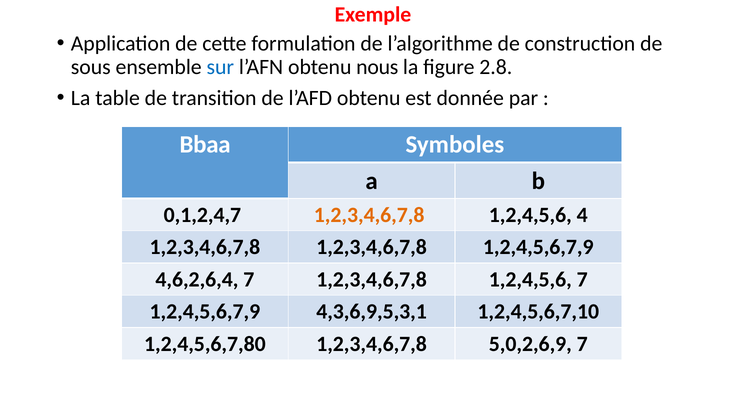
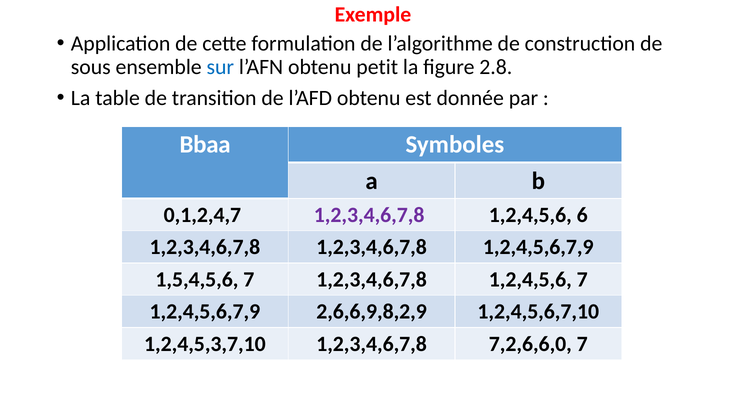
nous: nous -> petit
1,2,3,4,6,7,8 at (369, 215) colour: orange -> purple
4: 4 -> 6
4,6,2,6,4: 4,6,2,6,4 -> 1,5,4,5,6
4,3,6,9,5,3,1: 4,3,6,9,5,3,1 -> 2,6,6,9,8,2,9
1,2,4,5,6,7,80: 1,2,4,5,6,7,80 -> 1,2,4,5,3,7,10
5,0,2,6,9: 5,0,2,6,9 -> 7,2,6,6,0
